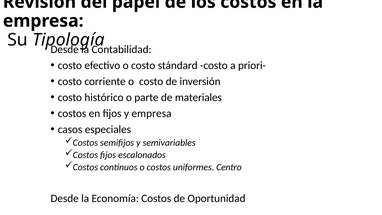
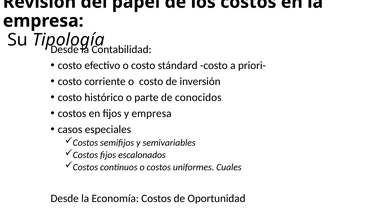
materiales: materiales -> conocidos
Centro: Centro -> Cuales
